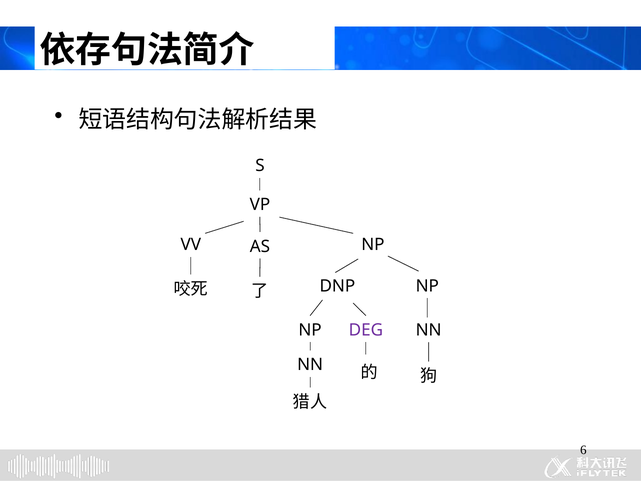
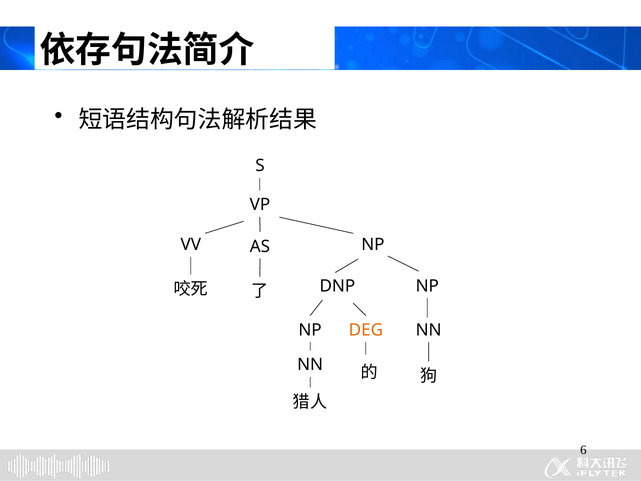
DEG colour: purple -> orange
